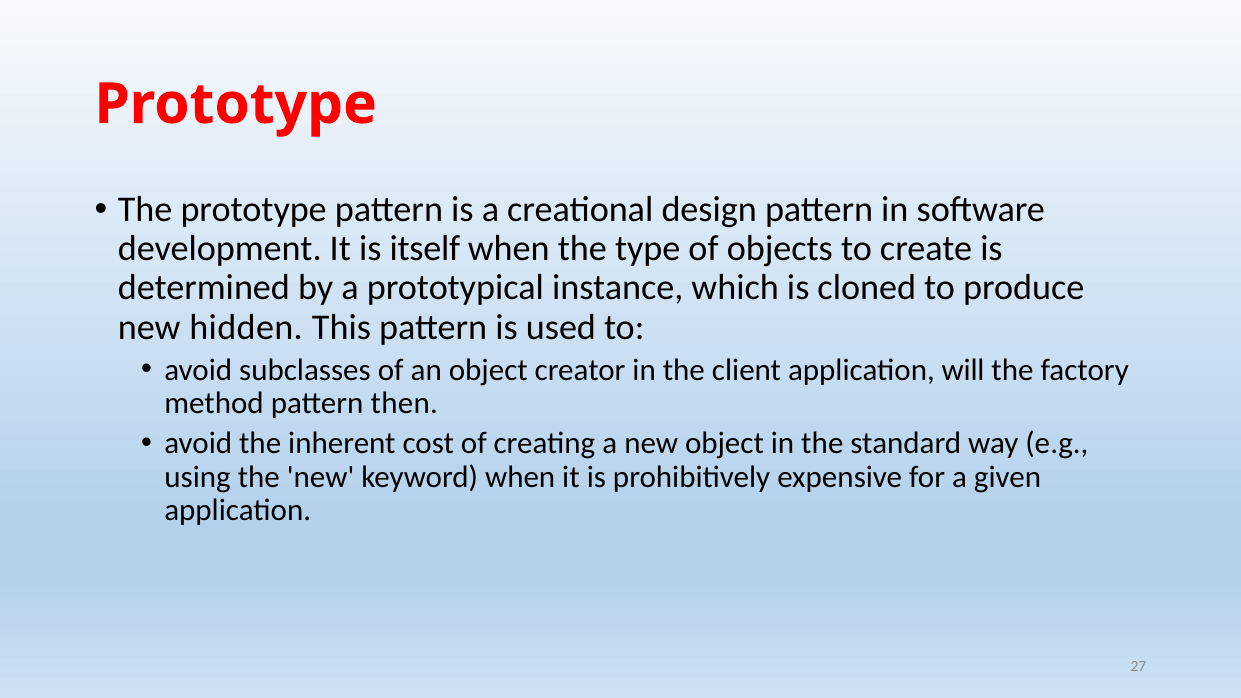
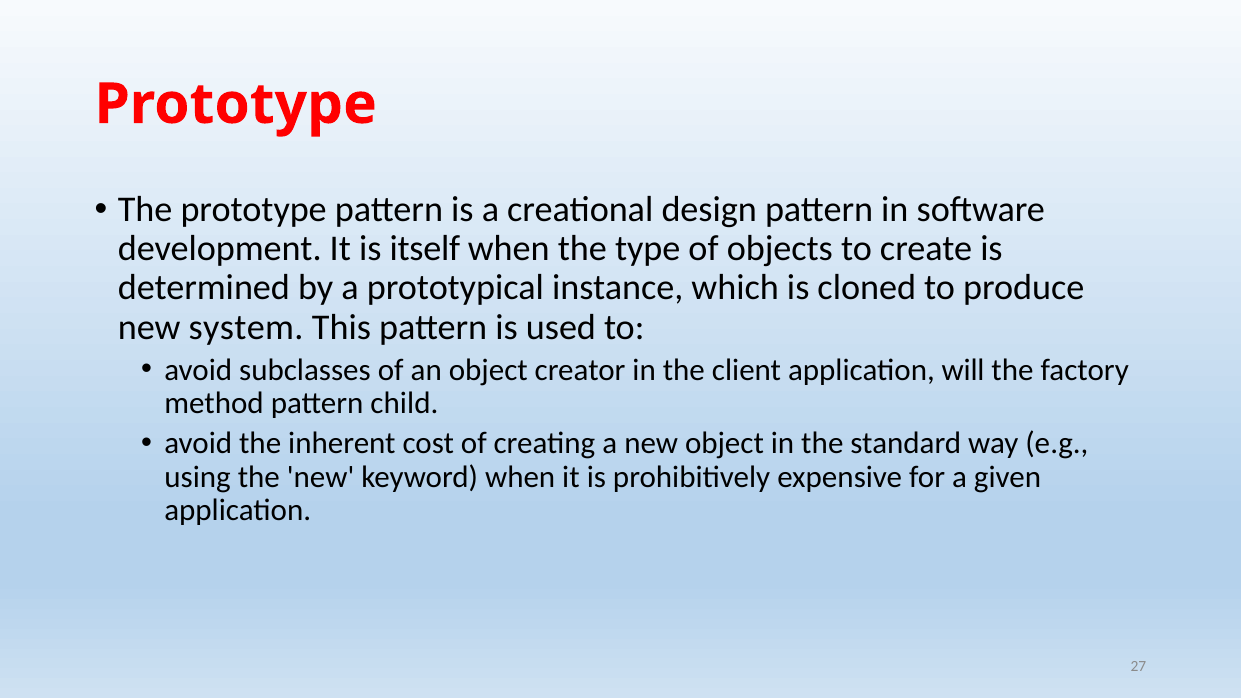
hidden: hidden -> system
then: then -> child
